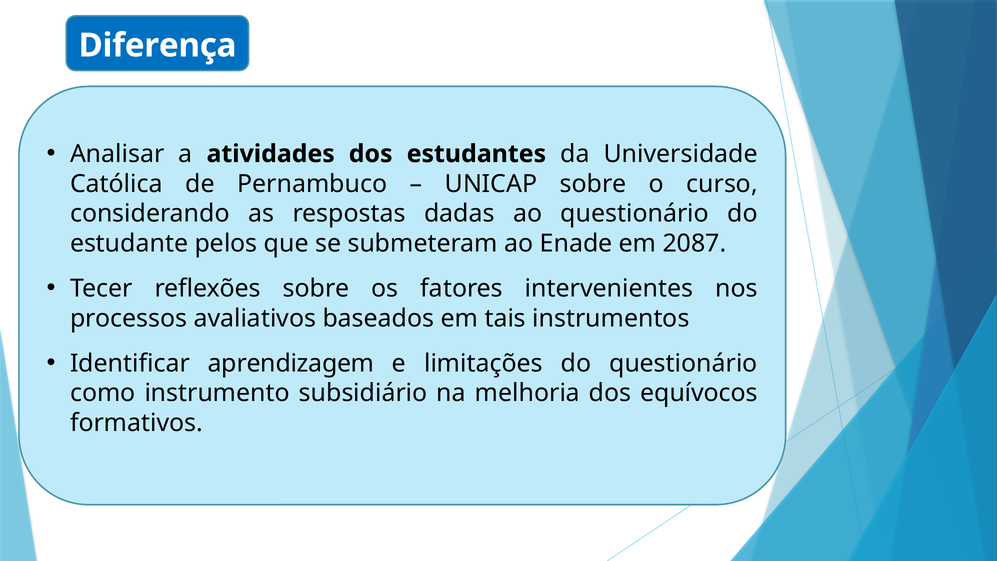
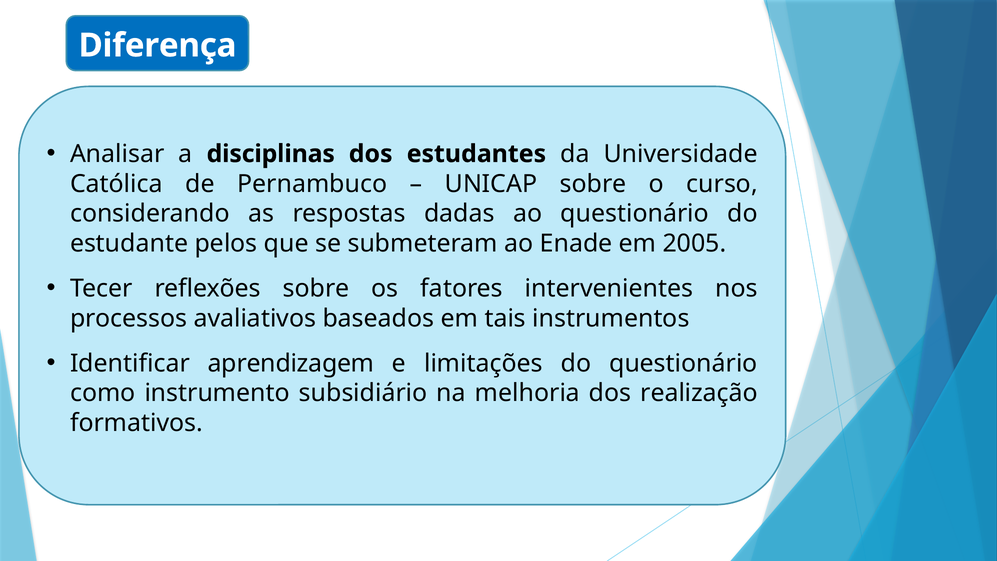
atividades: atividades -> disciplinas
2087: 2087 -> 2005
equívocos: equívocos -> realização
